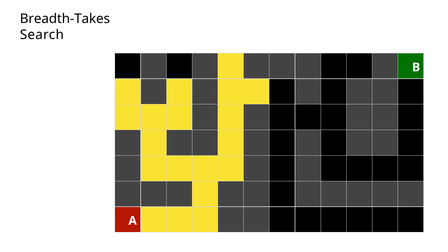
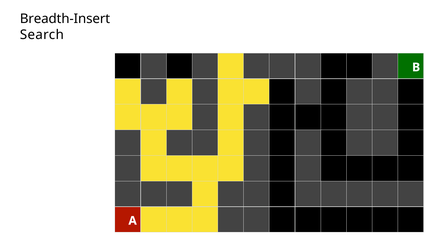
Breadth-Takes: Breadth-Takes -> Breadth-Insert
